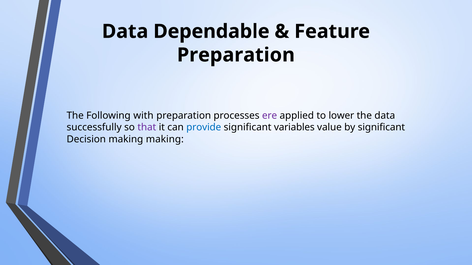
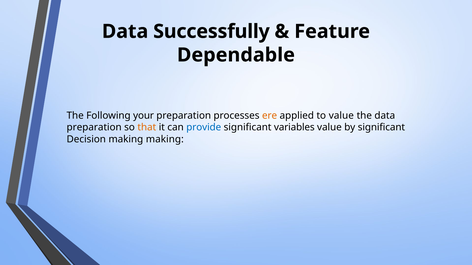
Dependable: Dependable -> Successfully
Preparation at (236, 55): Preparation -> Dependable
with: with -> your
ere colour: purple -> orange
to lower: lower -> value
successfully at (94, 128): successfully -> preparation
that colour: purple -> orange
